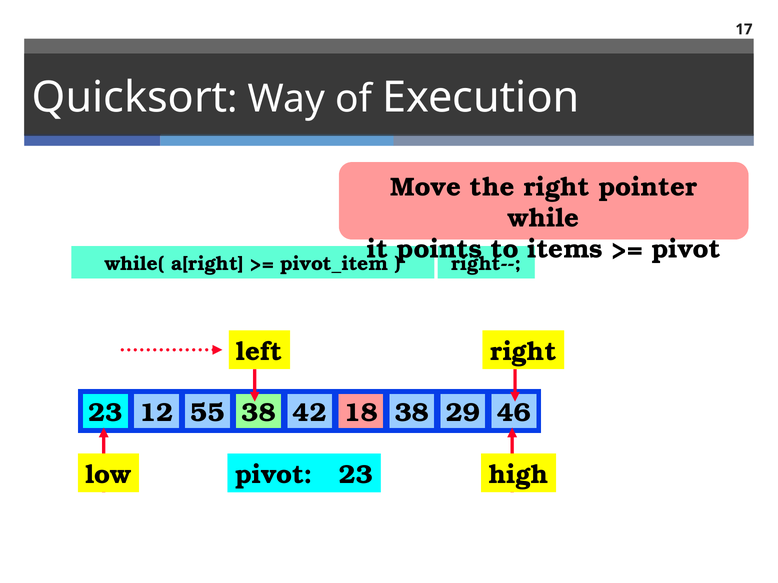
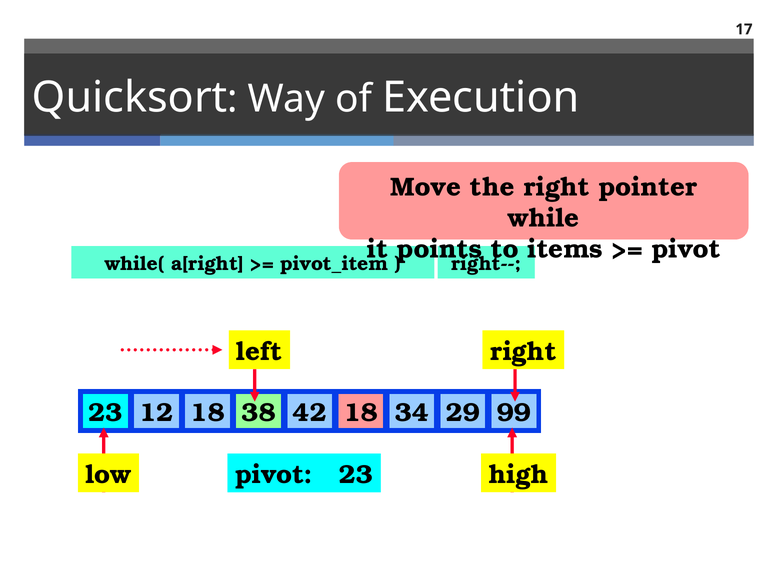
12 55: 55 -> 18
18 38: 38 -> 34
46: 46 -> 99
